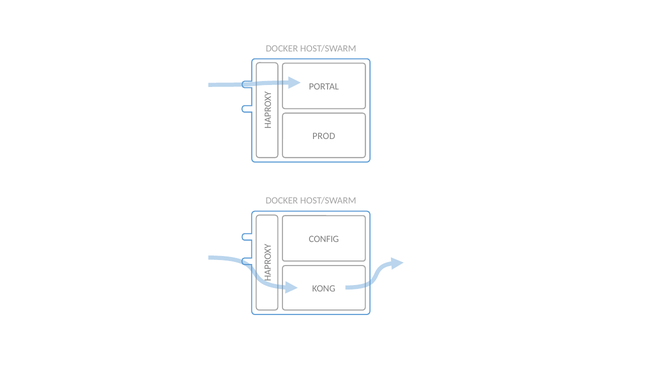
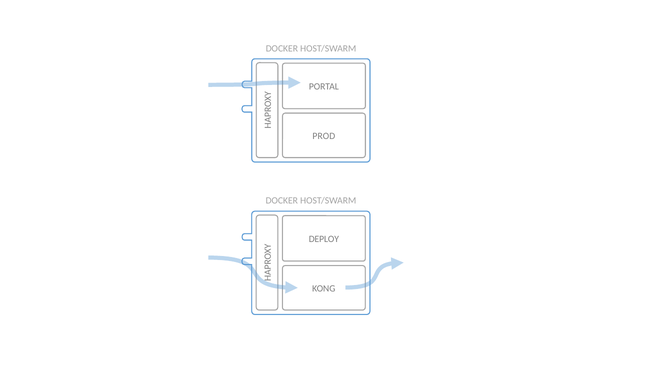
CONFIG: CONFIG -> DEPLOY
